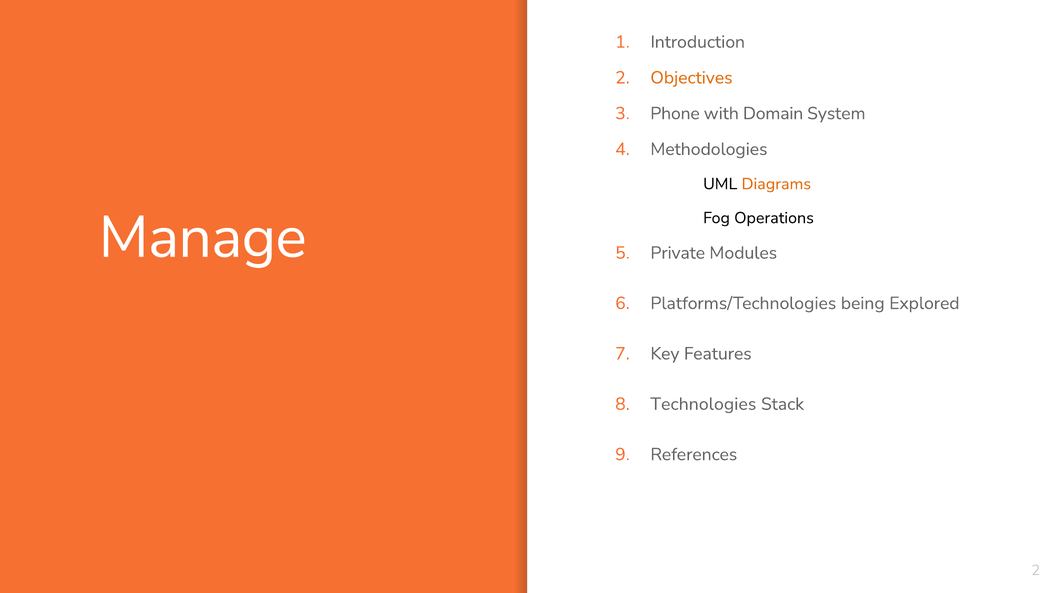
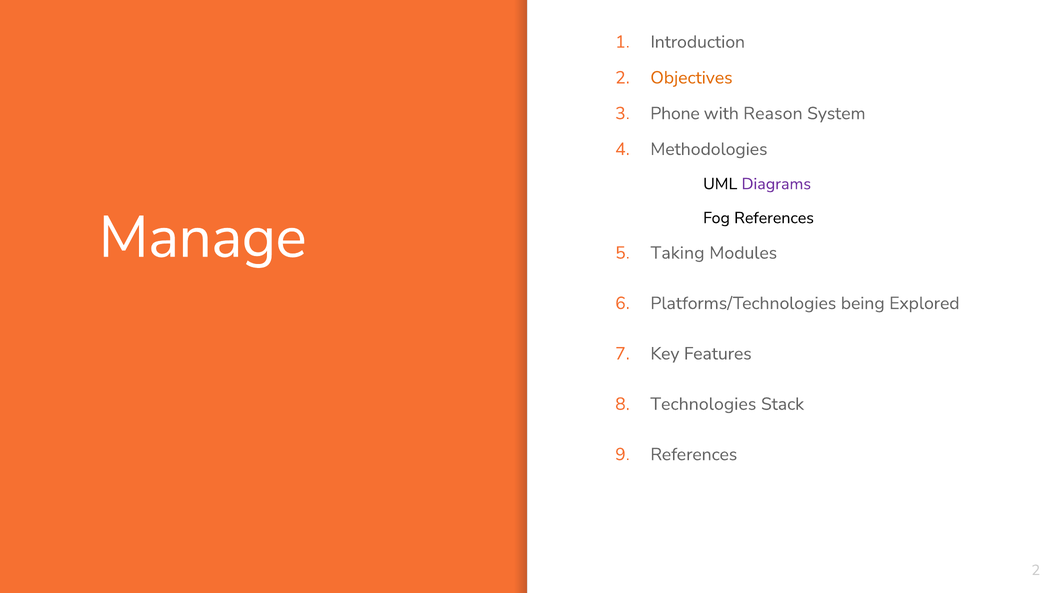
Domain: Domain -> Reason
Diagrams colour: orange -> purple
Fog Operations: Operations -> References
Private: Private -> Taking
